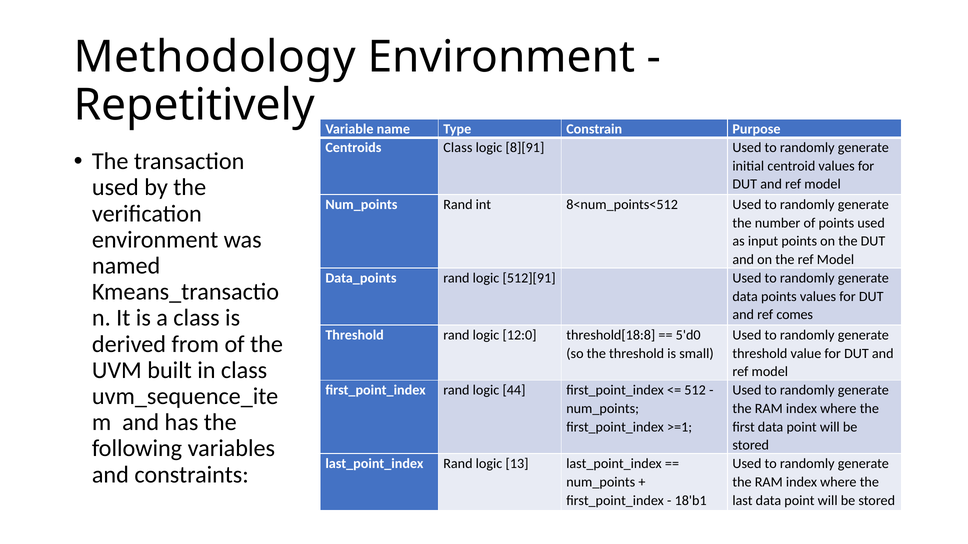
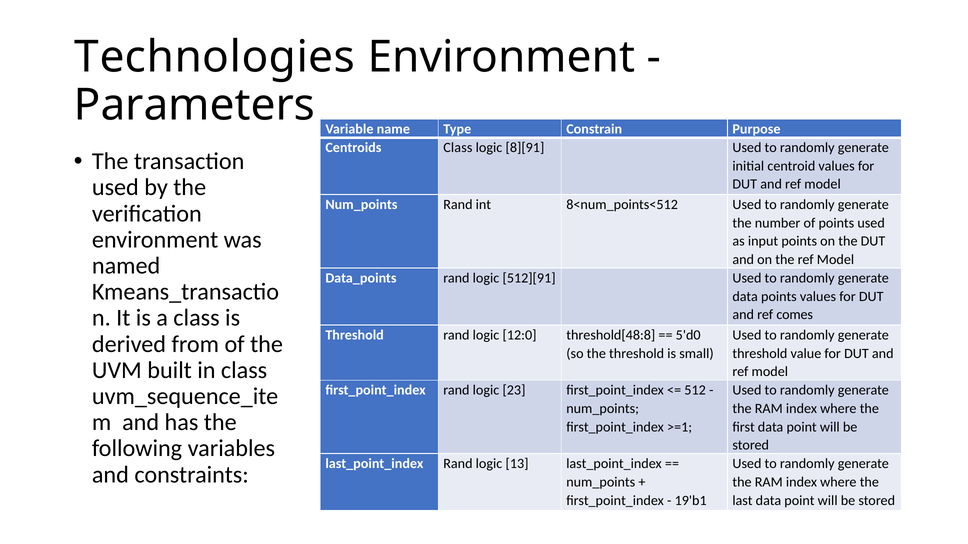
Methodology: Methodology -> Technologies
Repetitively: Repetitively -> Parameters
threshold[18:8: threshold[18:8 -> threshold[48:8
44: 44 -> 23
18'b1: 18'b1 -> 19'b1
